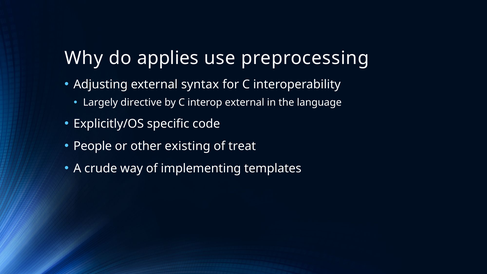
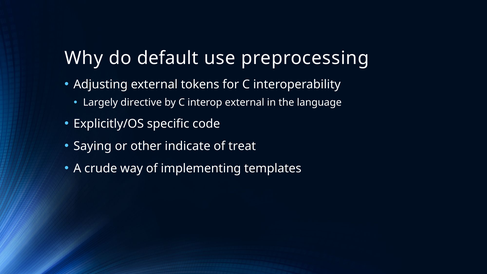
applies: applies -> default
syntax: syntax -> tokens
People: People -> Saying
existing: existing -> indicate
